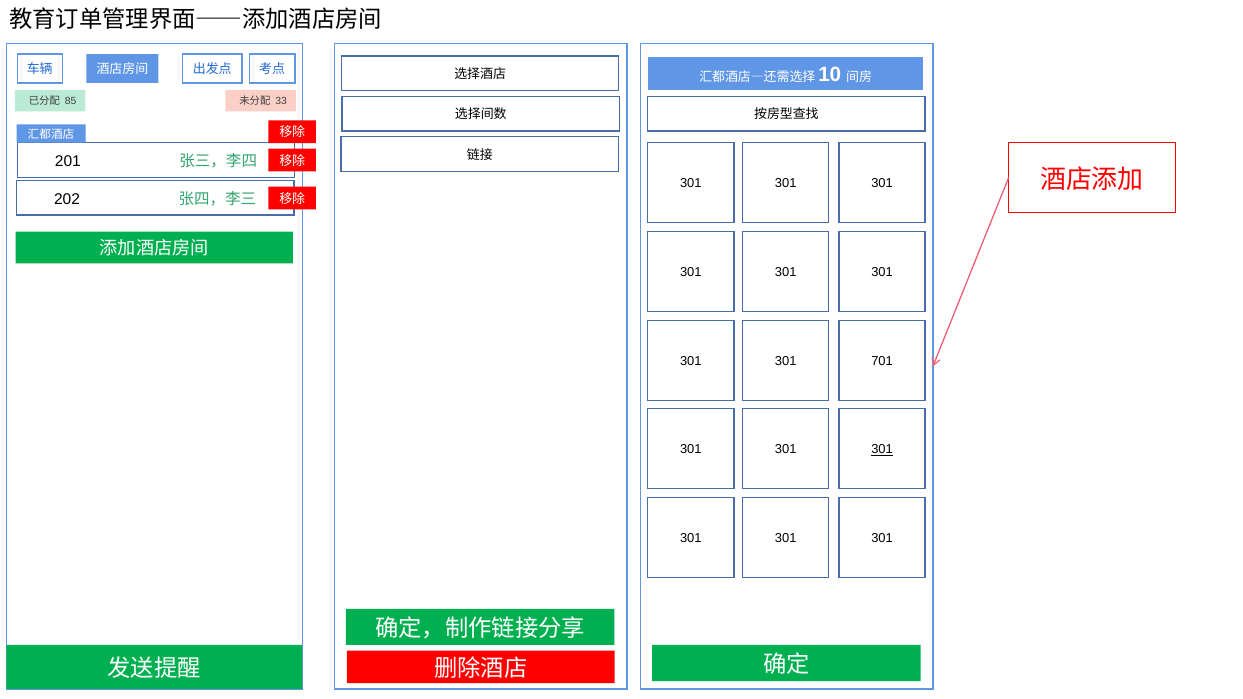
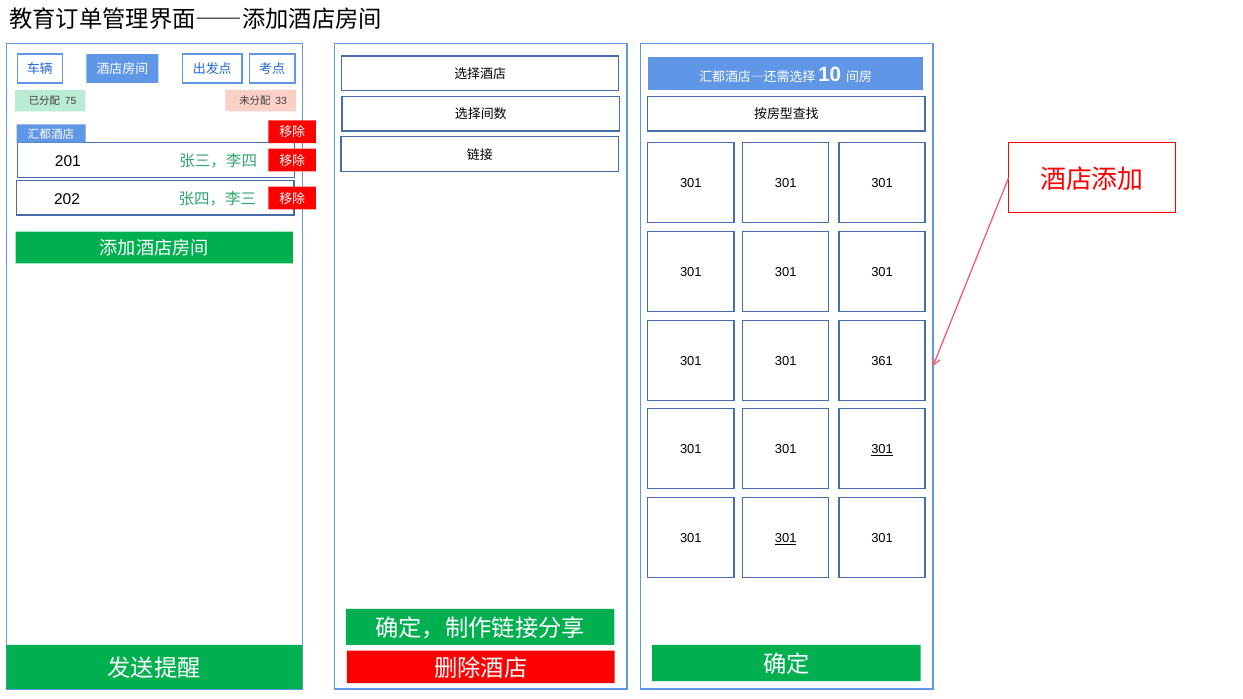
85: 85 -> 75
701: 701 -> 361
301 at (786, 539) underline: none -> present
